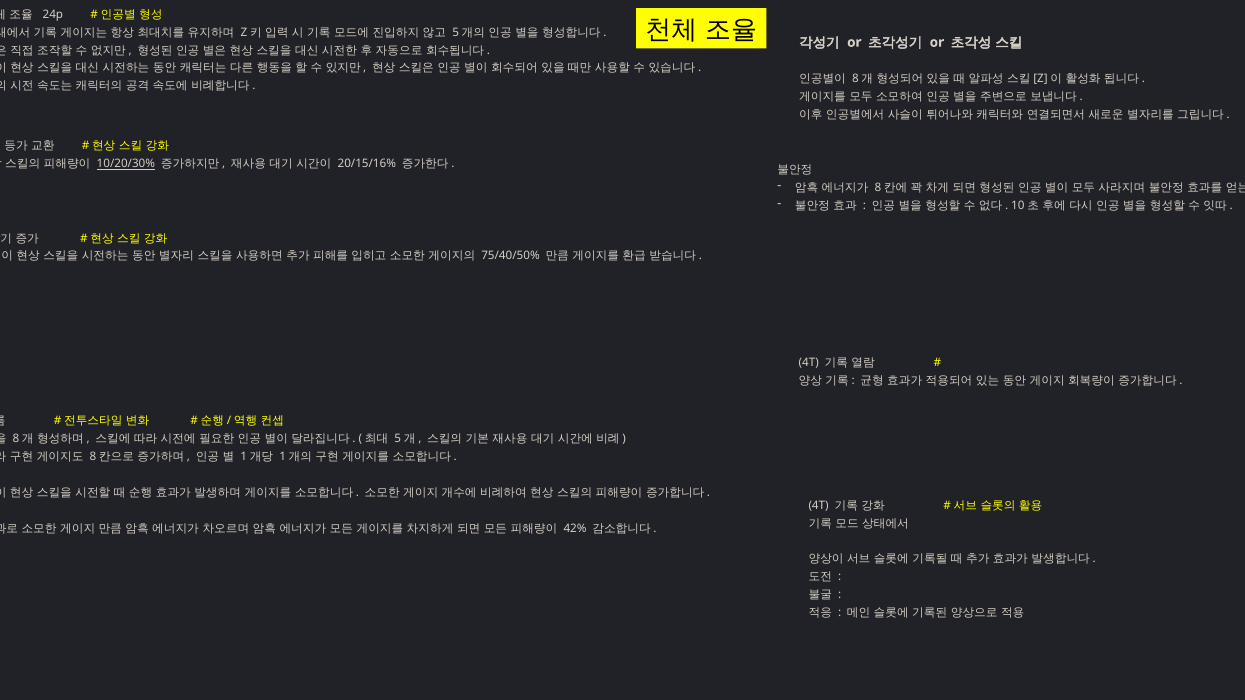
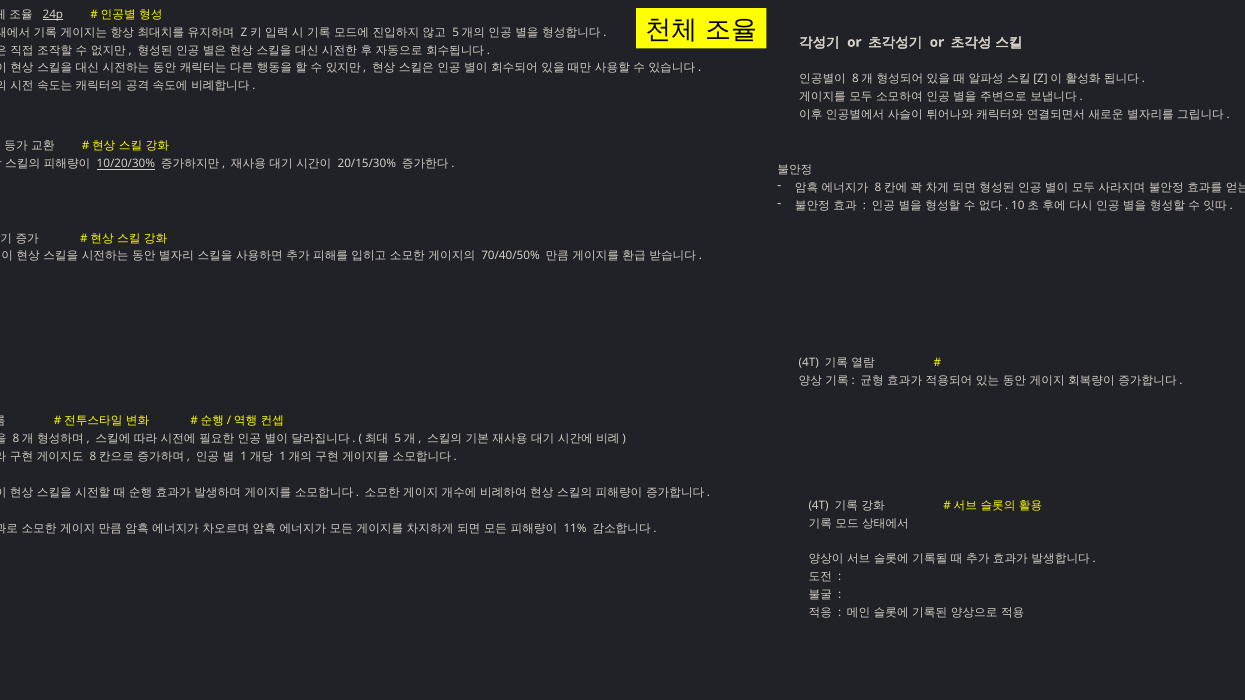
24p underline: none -> present
20/15/16%: 20/15/16% -> 20/15/30%
75/40/50%: 75/40/50% -> 70/40/50%
42%: 42% -> 11%
